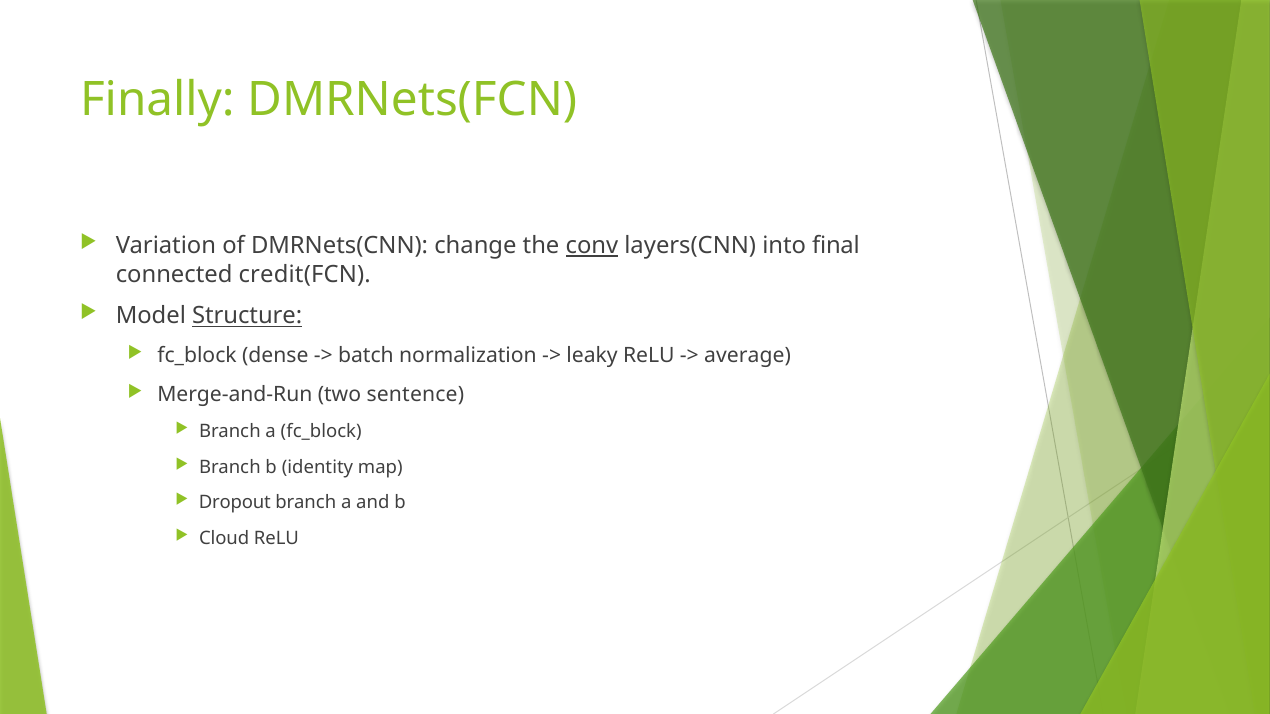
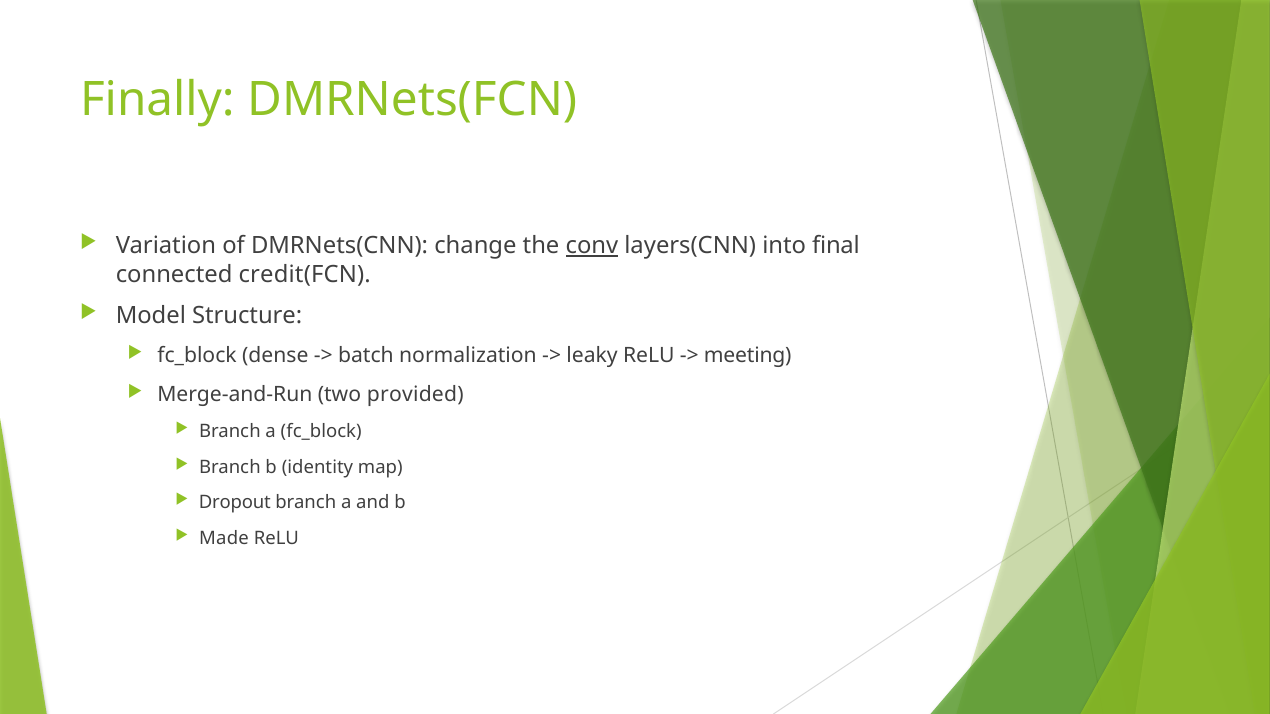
Structure underline: present -> none
average: average -> meeting
sentence: sentence -> provided
Cloud: Cloud -> Made
